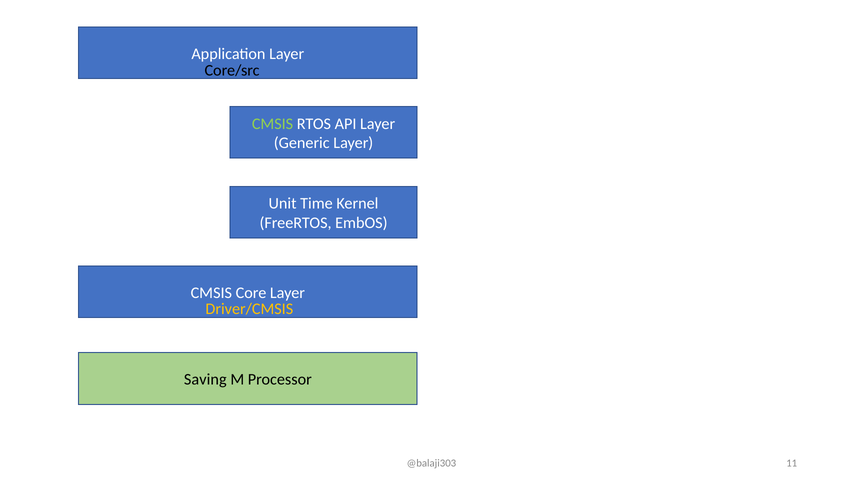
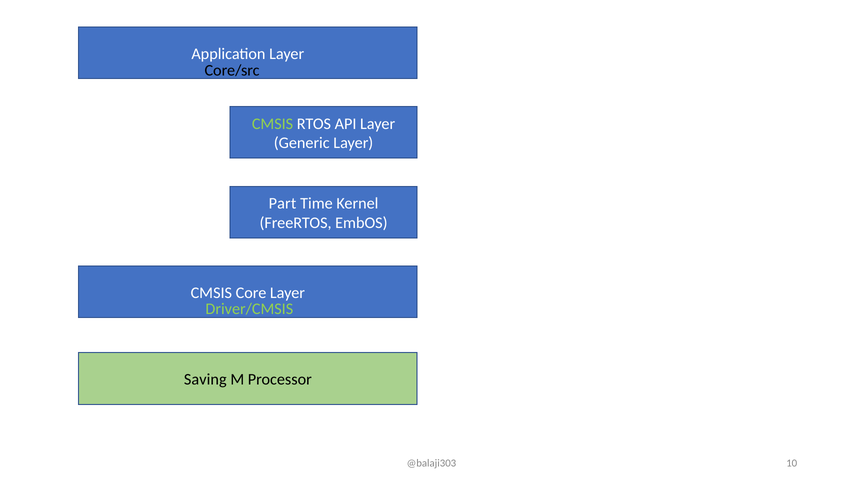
Unit: Unit -> Part
Driver/CMSIS colour: yellow -> light green
11: 11 -> 10
